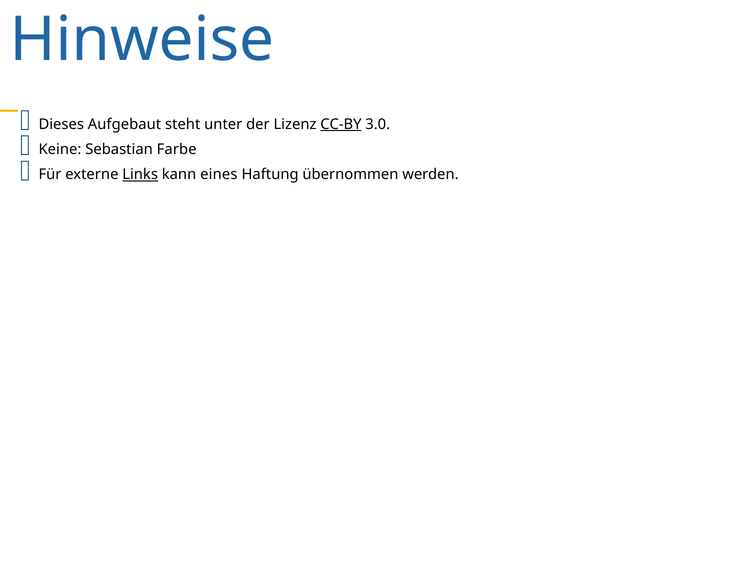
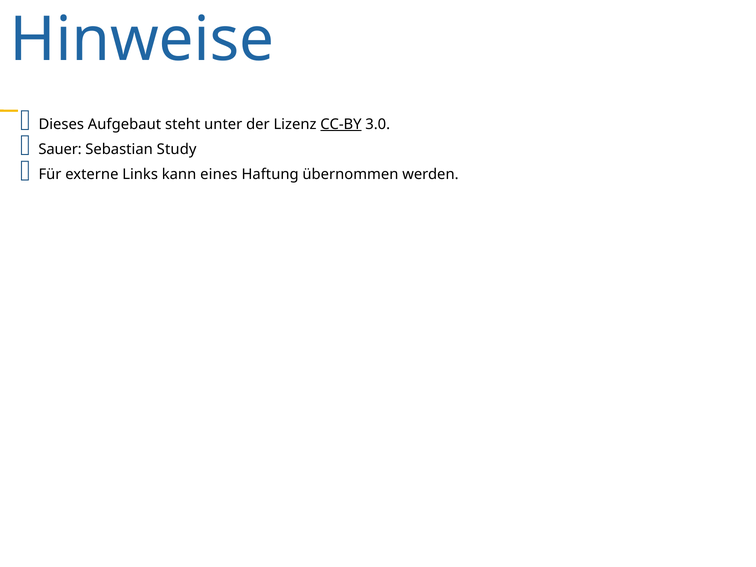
Keine: Keine -> Sauer
Farbe: Farbe -> Study
Links underline: present -> none
